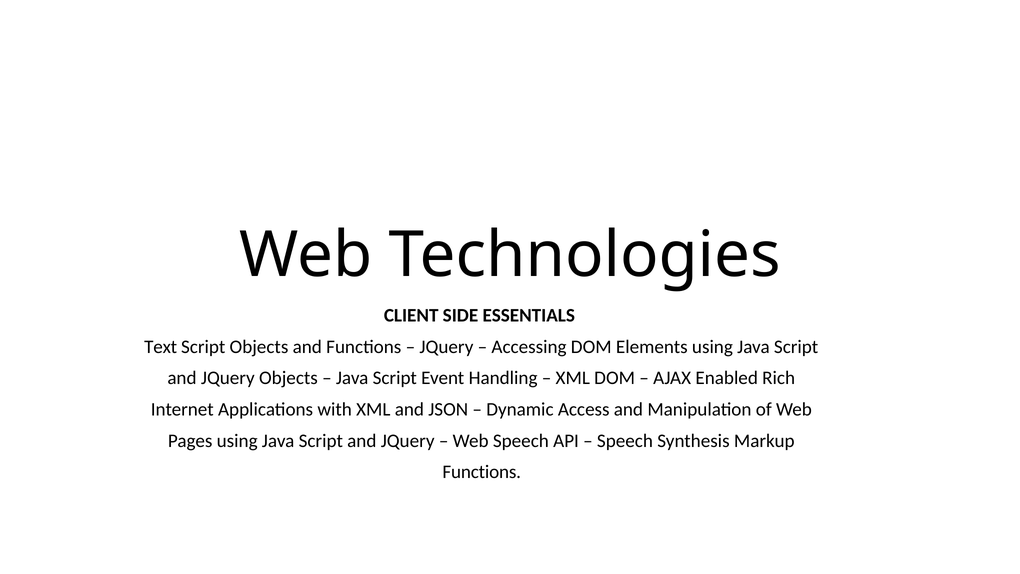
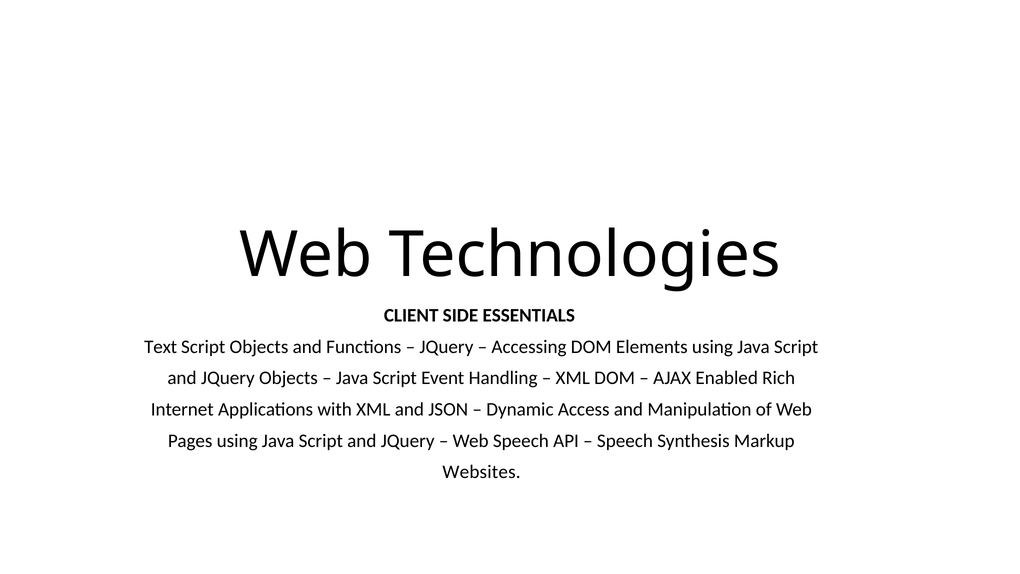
Functions at (482, 472): Functions -> Websites
